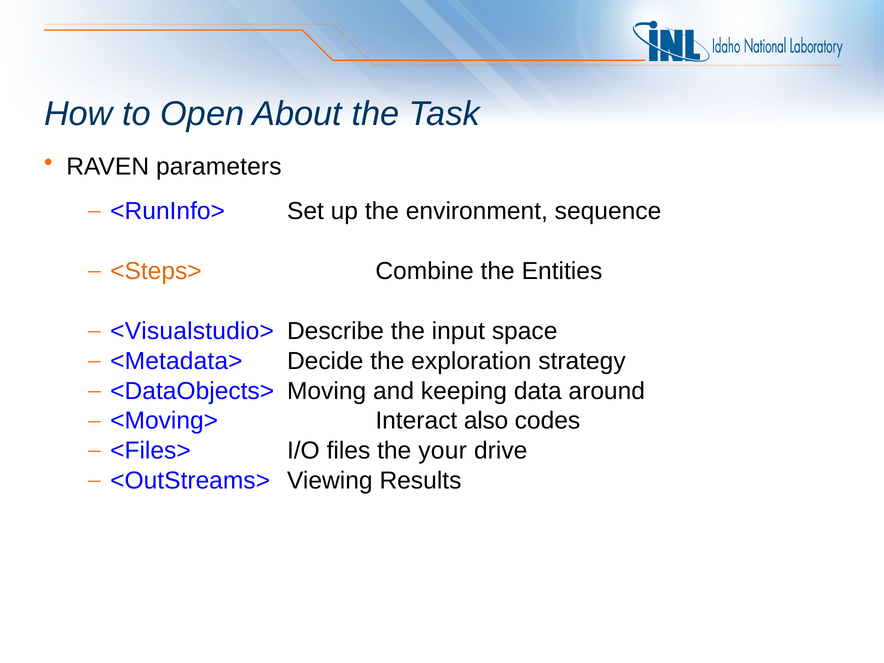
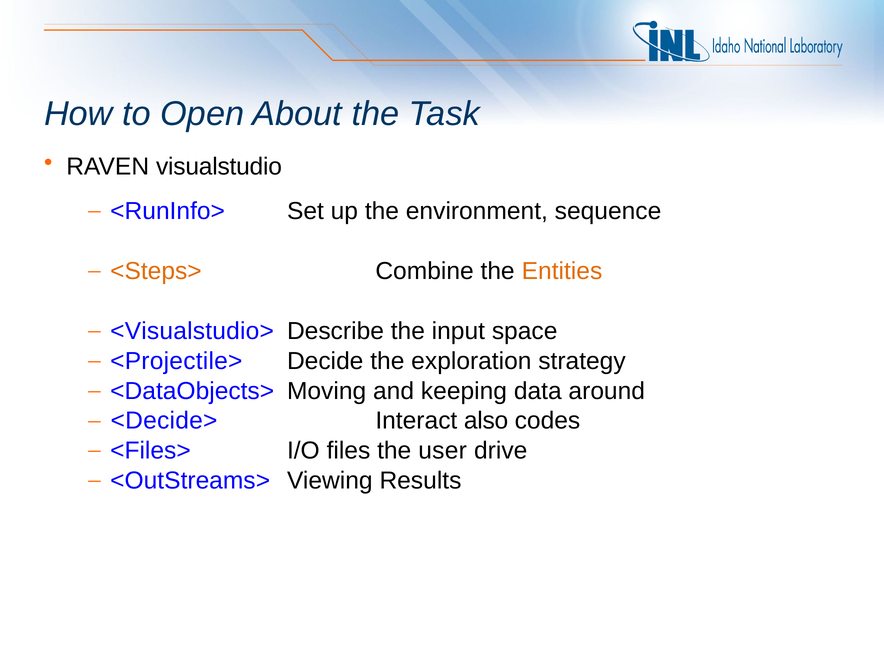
parameters: parameters -> visualstudio
Entities colour: black -> orange
<Metadata>: <Metadata> -> <Projectile>
<Moving>: <Moving> -> <Decide>
your: your -> user
